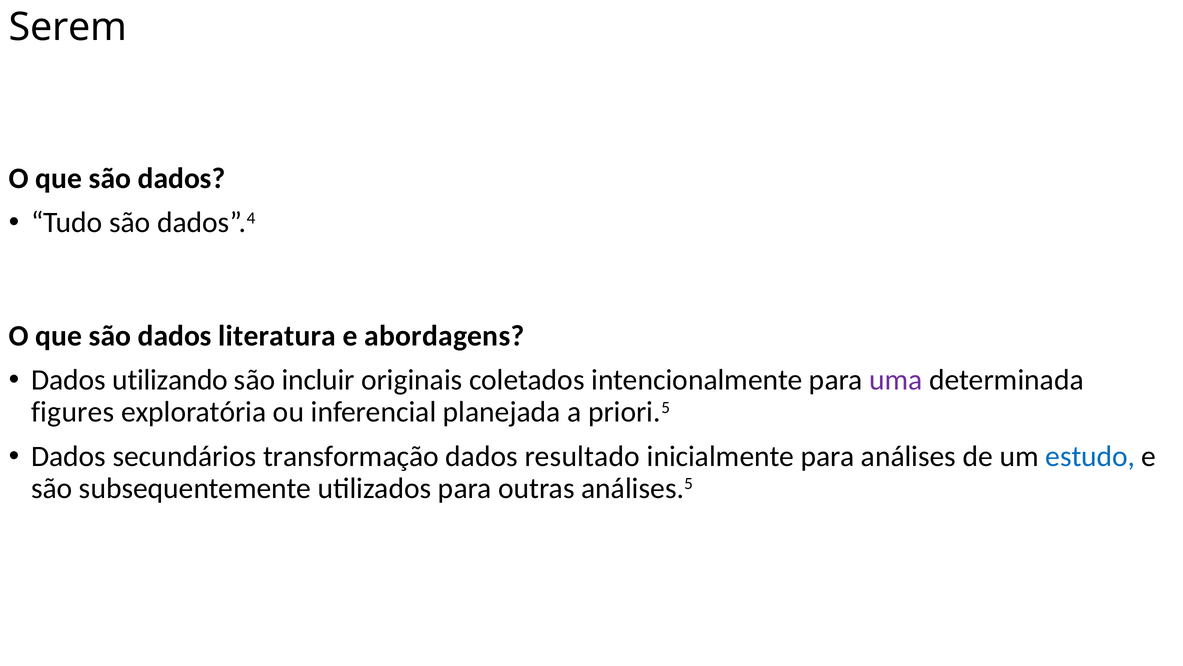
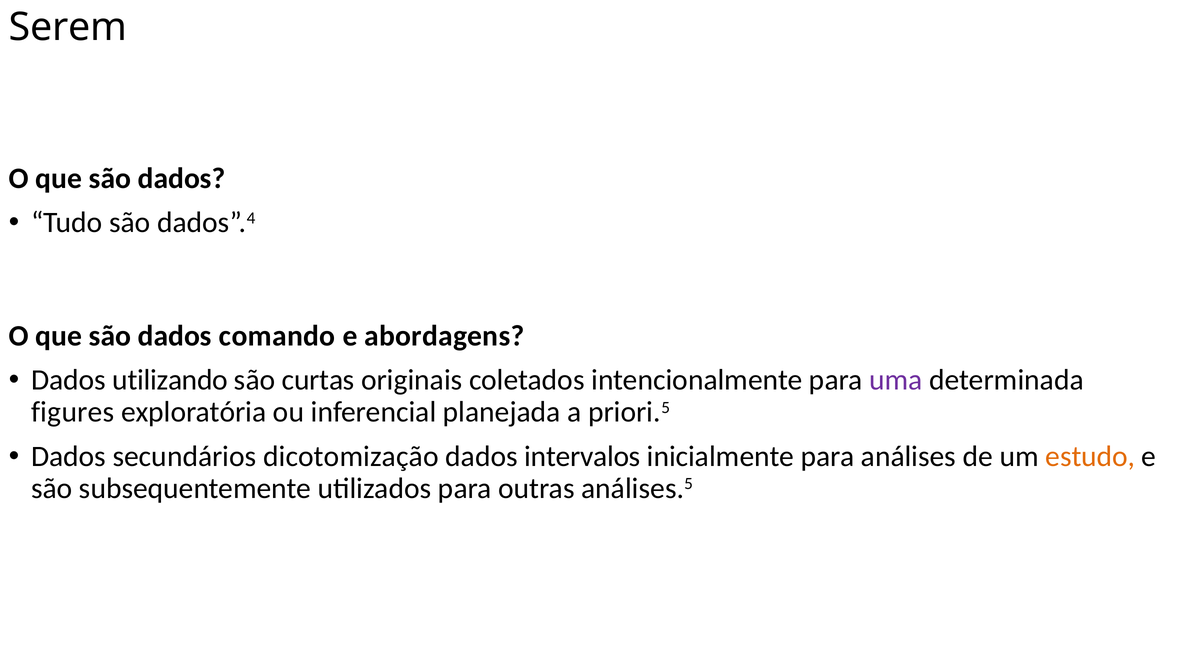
literatura: literatura -> comando
incluir: incluir -> curtas
transformação: transformação -> dicotomização
resultado: resultado -> intervalos
estudo colour: blue -> orange
